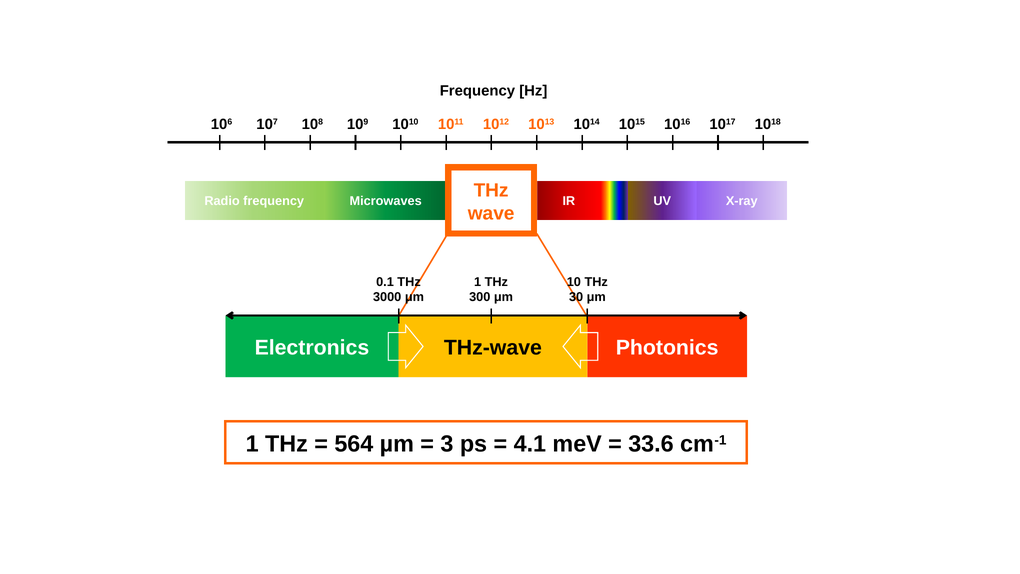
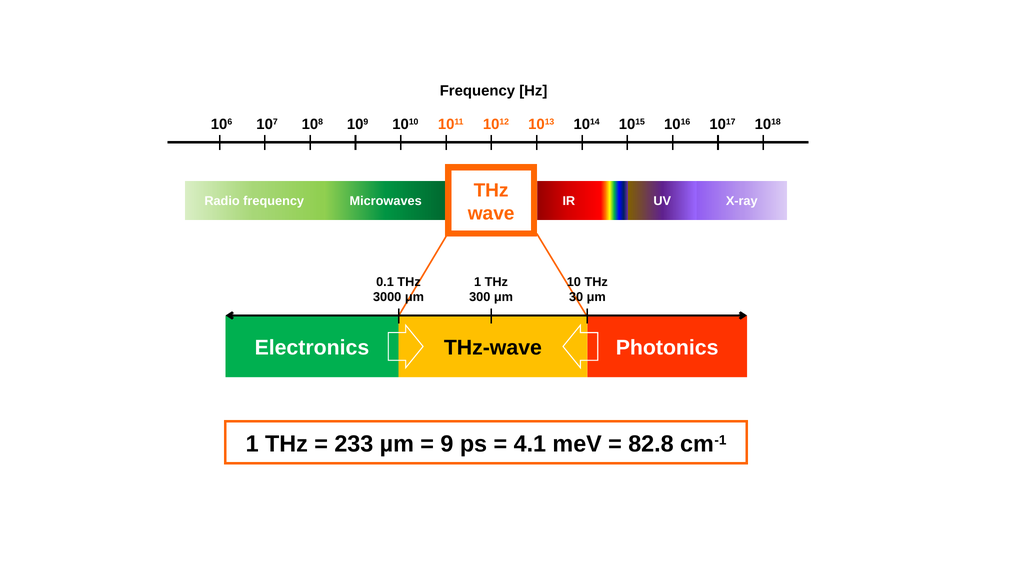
564: 564 -> 233
3: 3 -> 9
33.6: 33.6 -> 82.8
